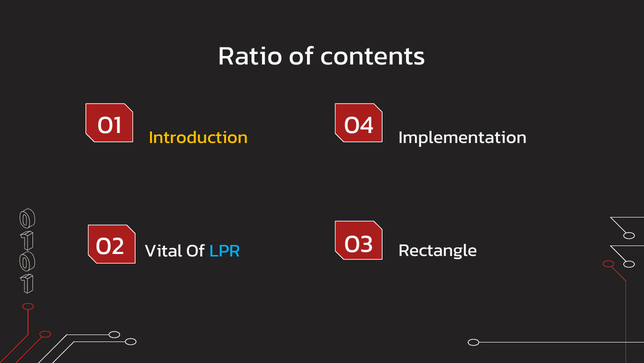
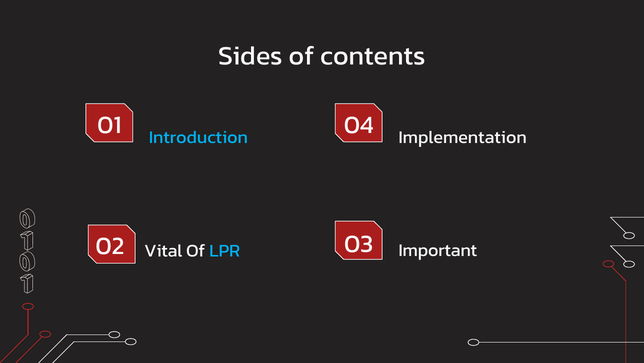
Ratio: Ratio -> Sides
Introduction colour: yellow -> light blue
Rectangle: Rectangle -> Important
